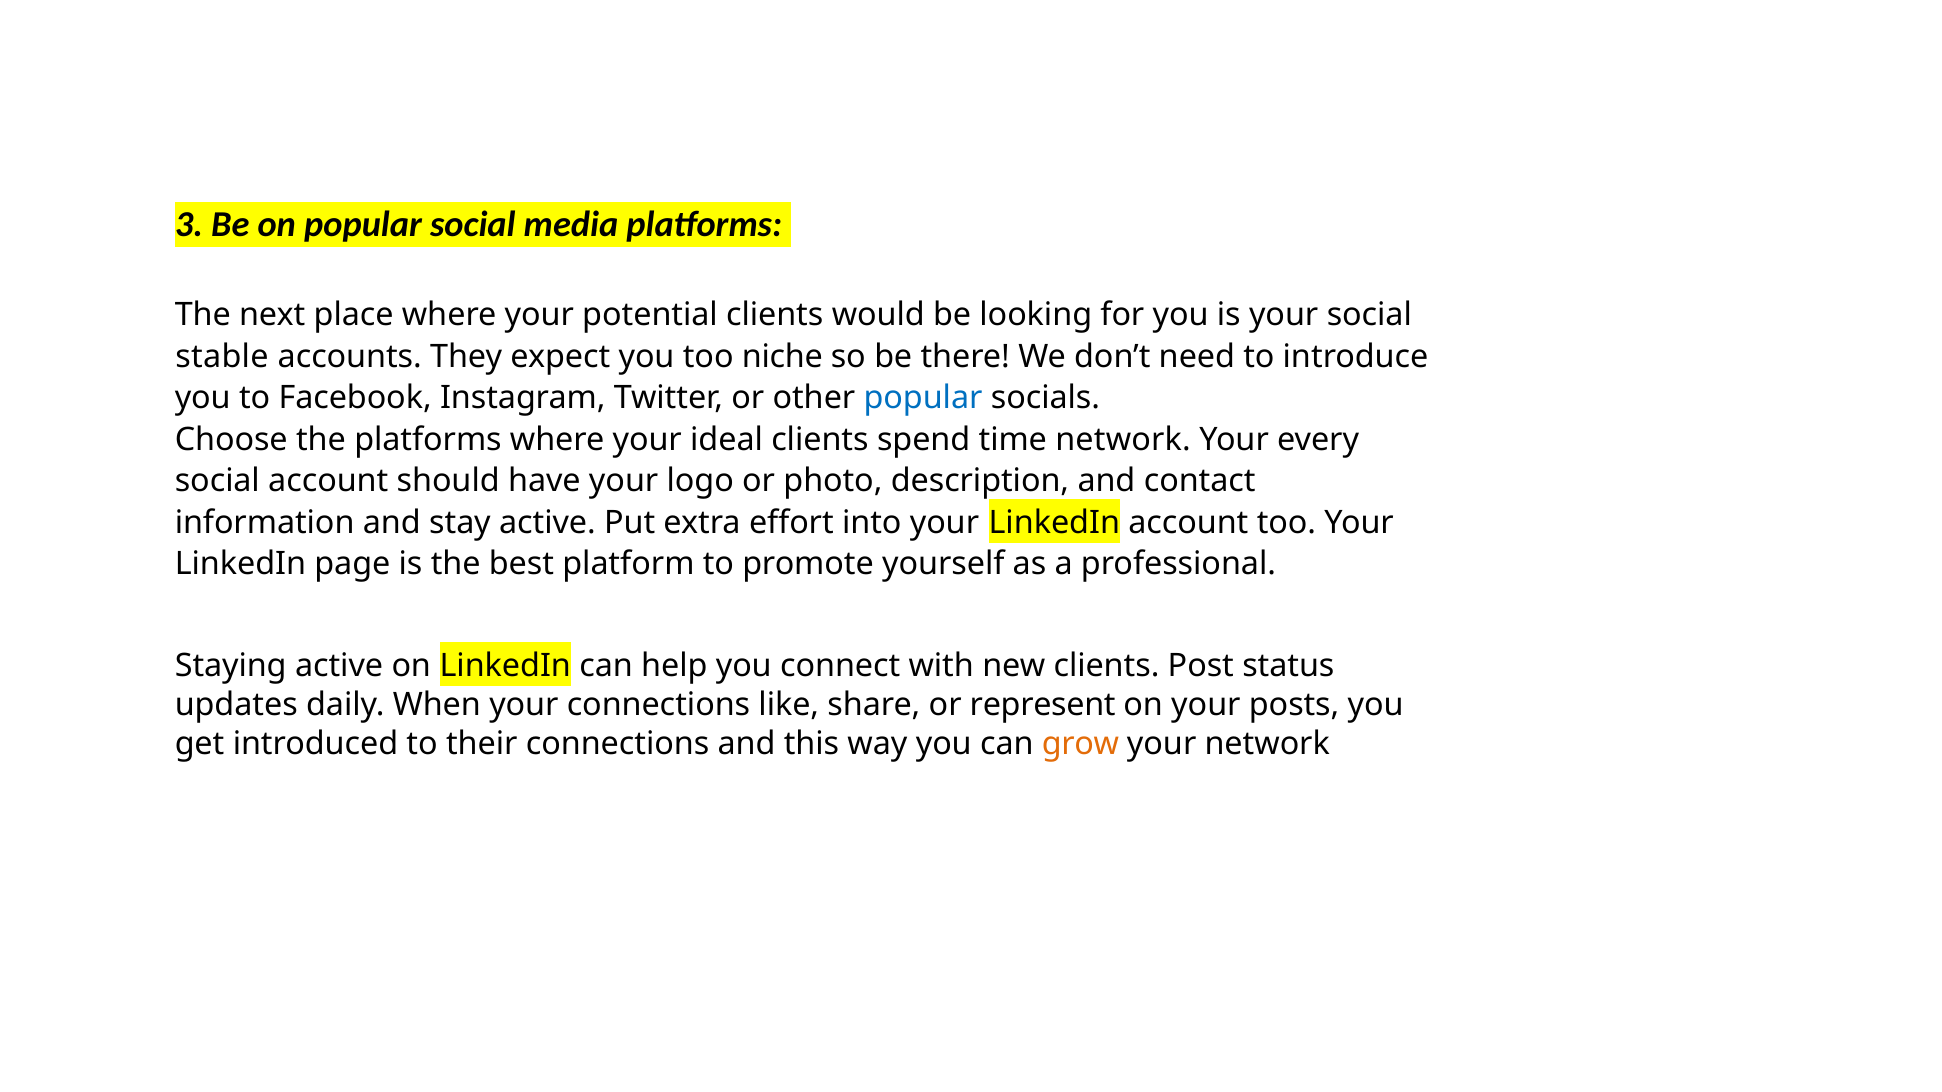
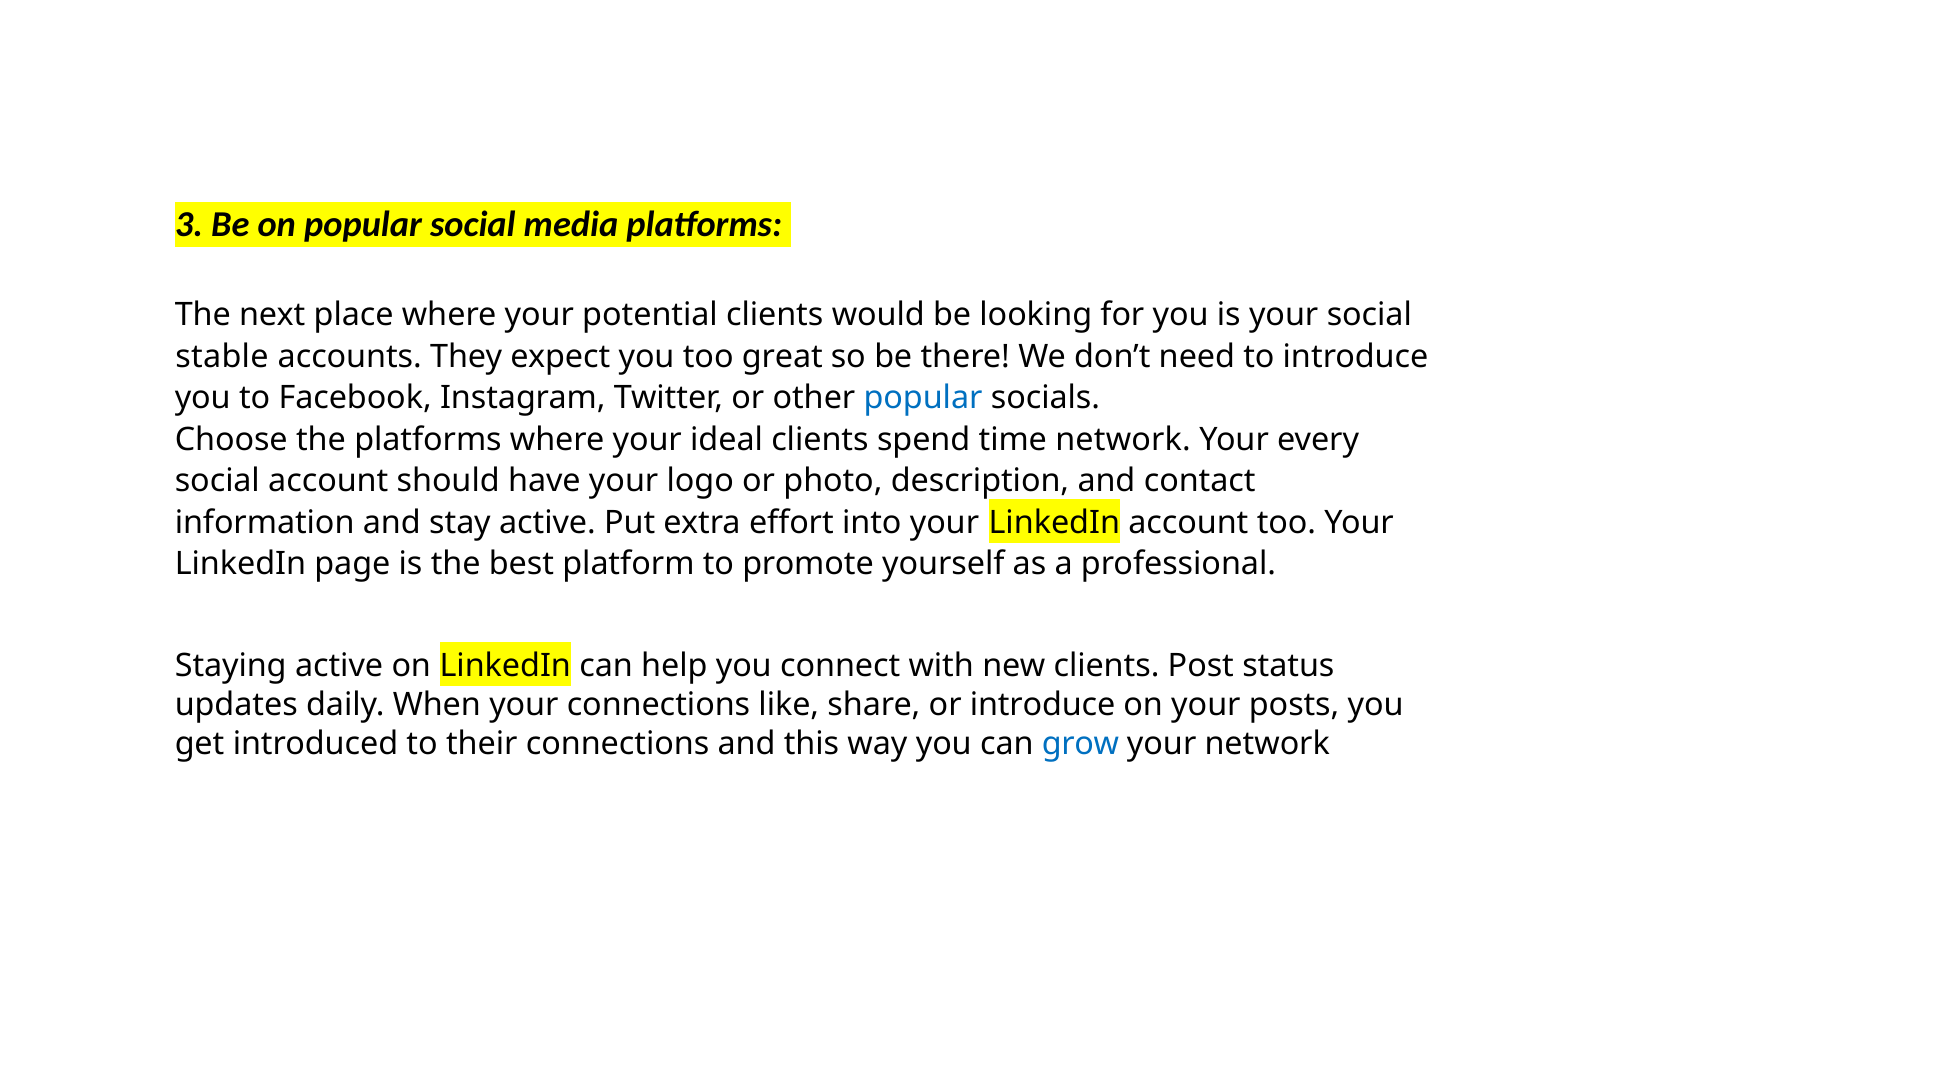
niche: niche -> great
or represent: represent -> introduce
grow colour: orange -> blue
